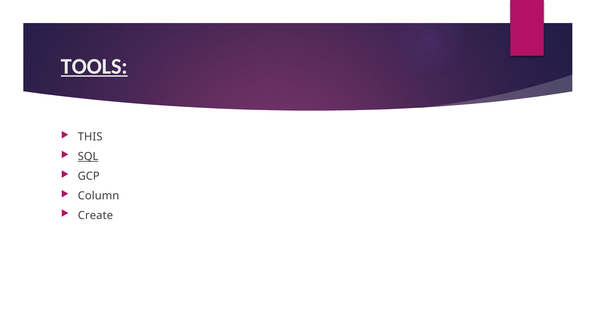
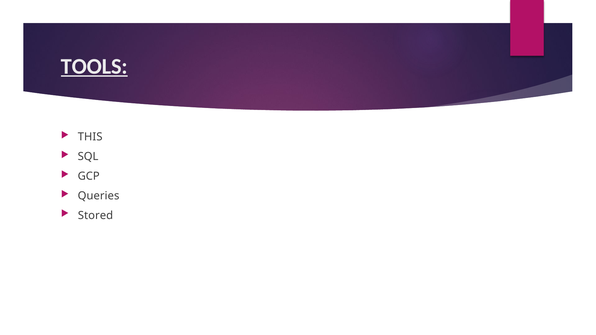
SQL underline: present -> none
Column: Column -> Queries
Create: Create -> Stored
